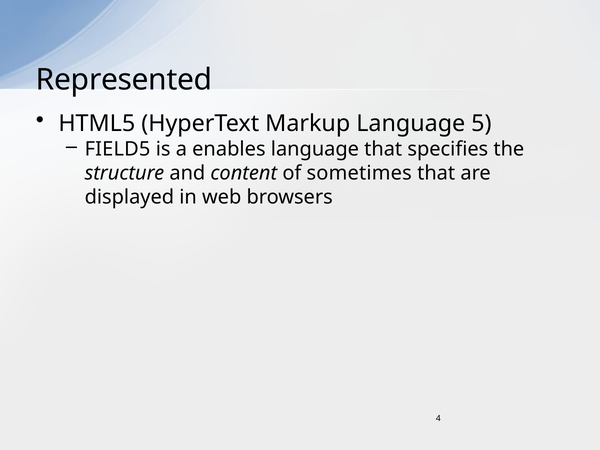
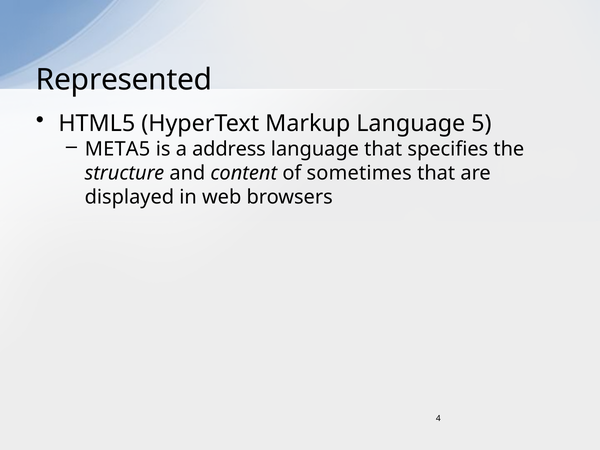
FIELD5: FIELD5 -> META5
enables: enables -> address
